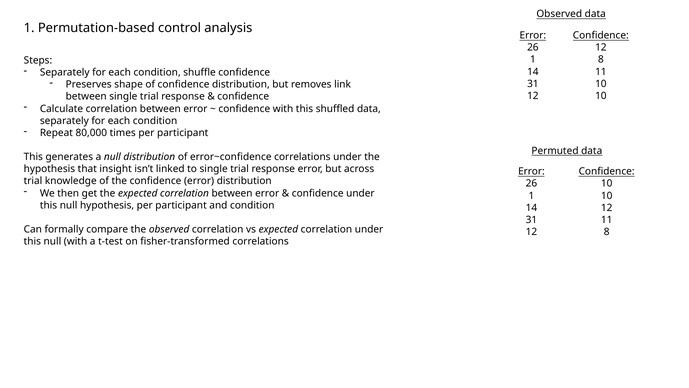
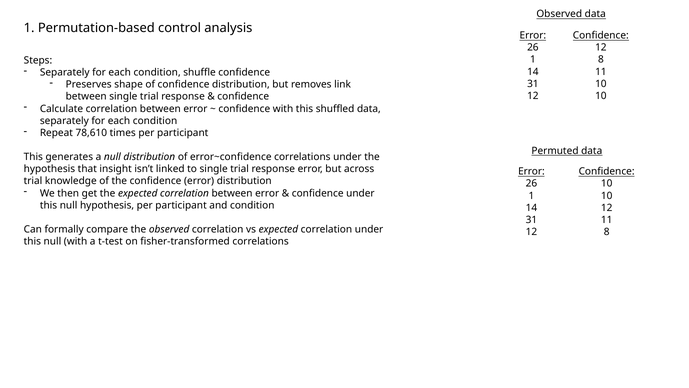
80,000: 80,000 -> 78,610
